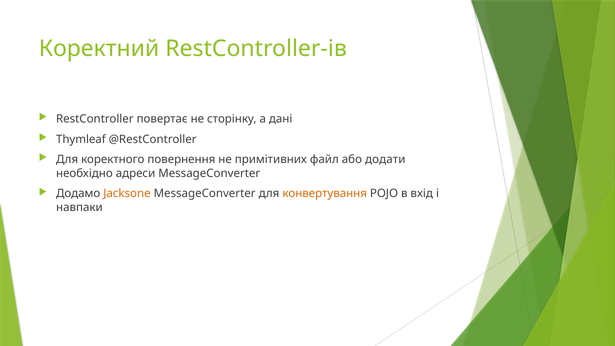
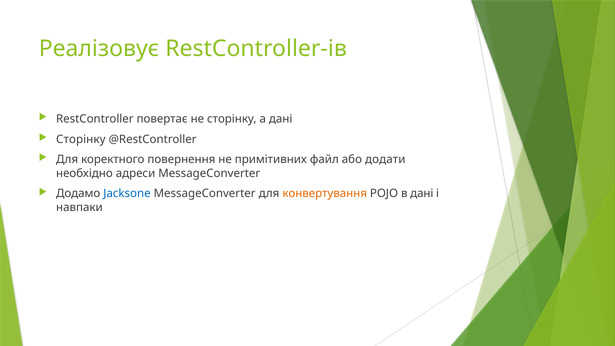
Коректний: Коректний -> Реалізовує
Thymleaf at (81, 139): Thymleaf -> Сторінку
Jacksone colour: orange -> blue
в вхід: вхід -> дані
